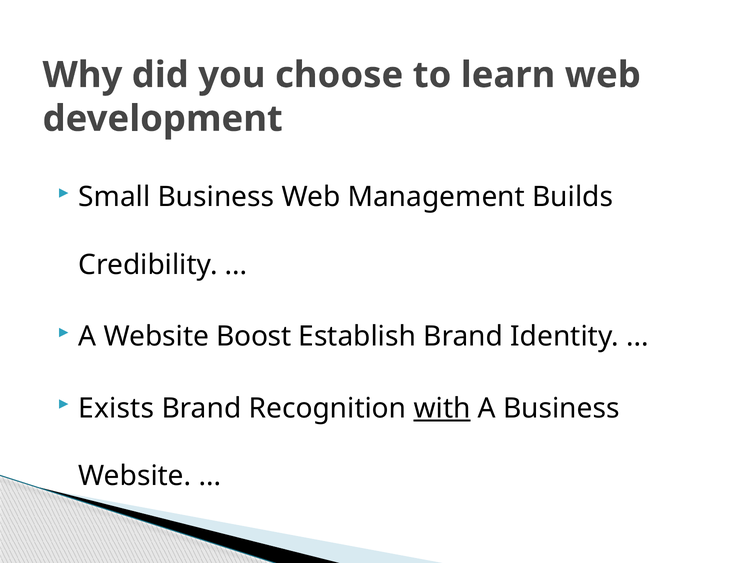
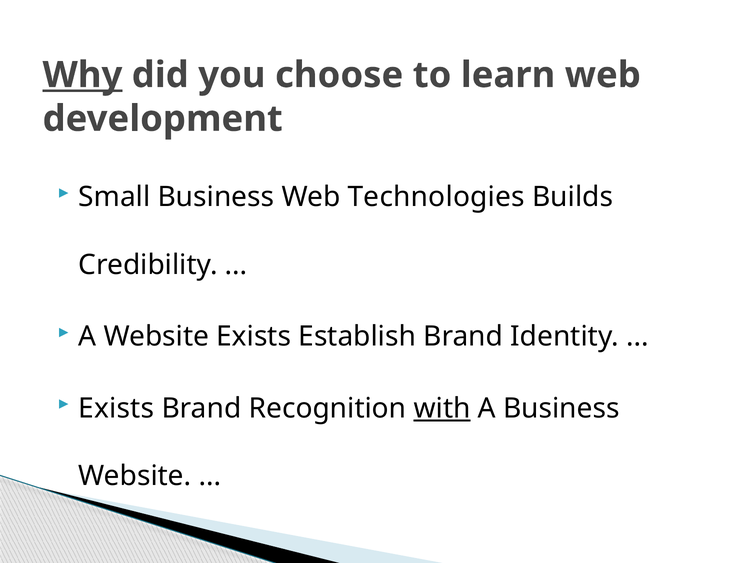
Why underline: none -> present
Management: Management -> Technologies
Website Boost: Boost -> Exists
